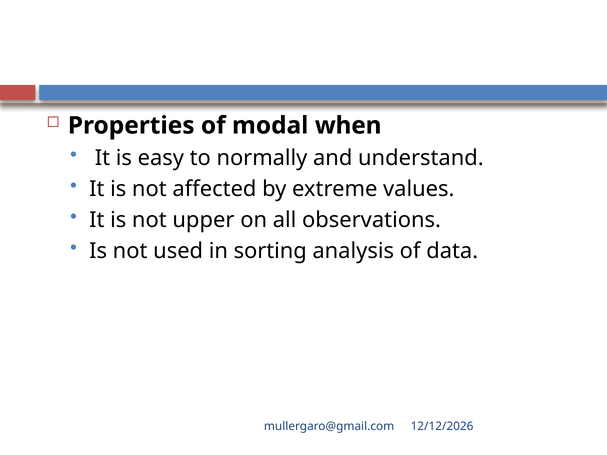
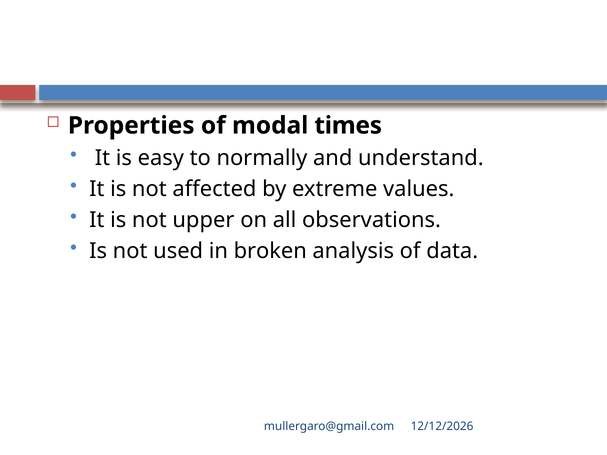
when: when -> times
sorting: sorting -> broken
